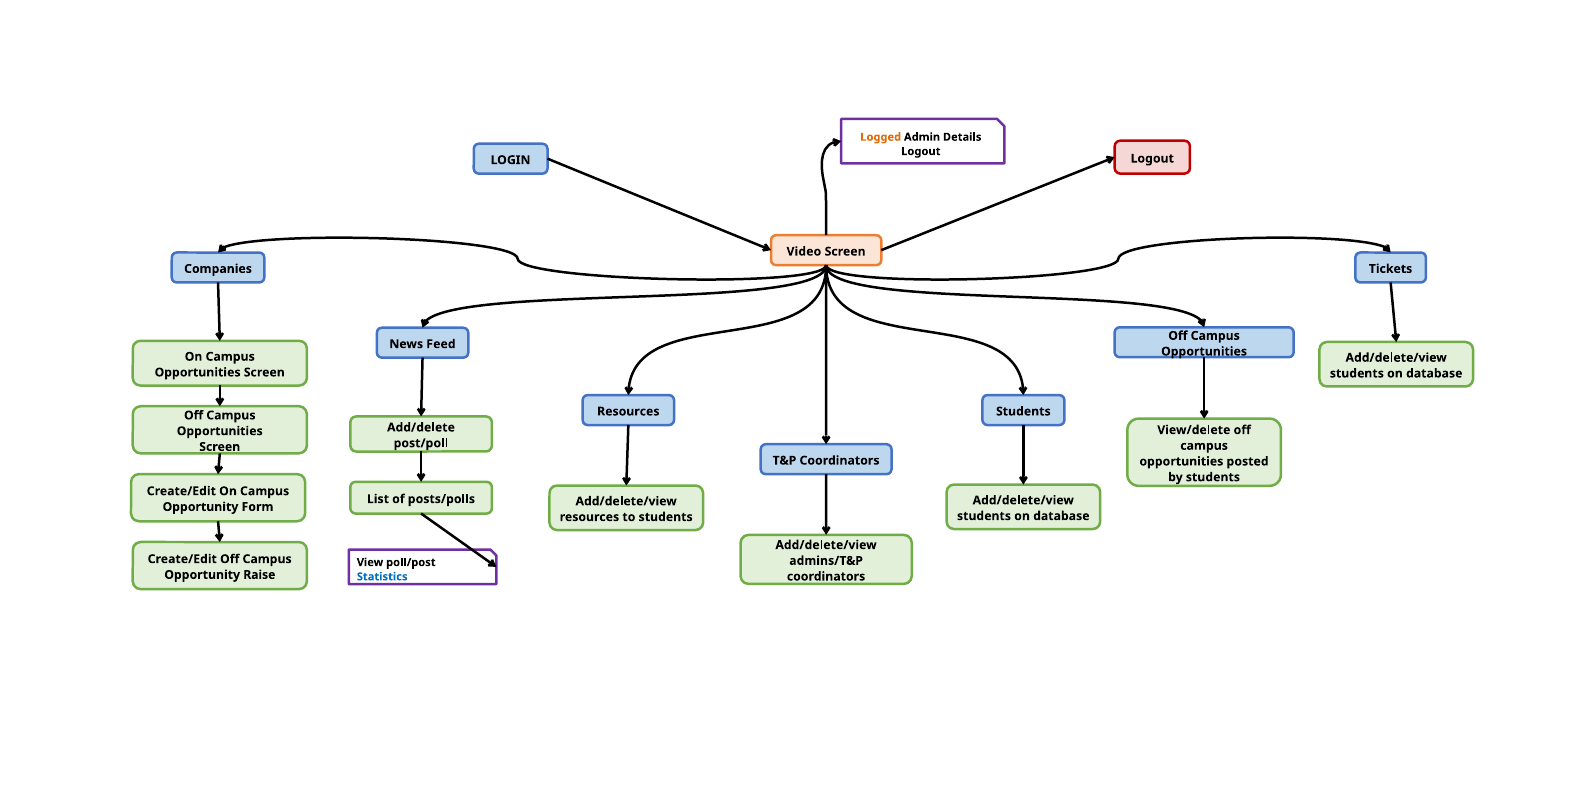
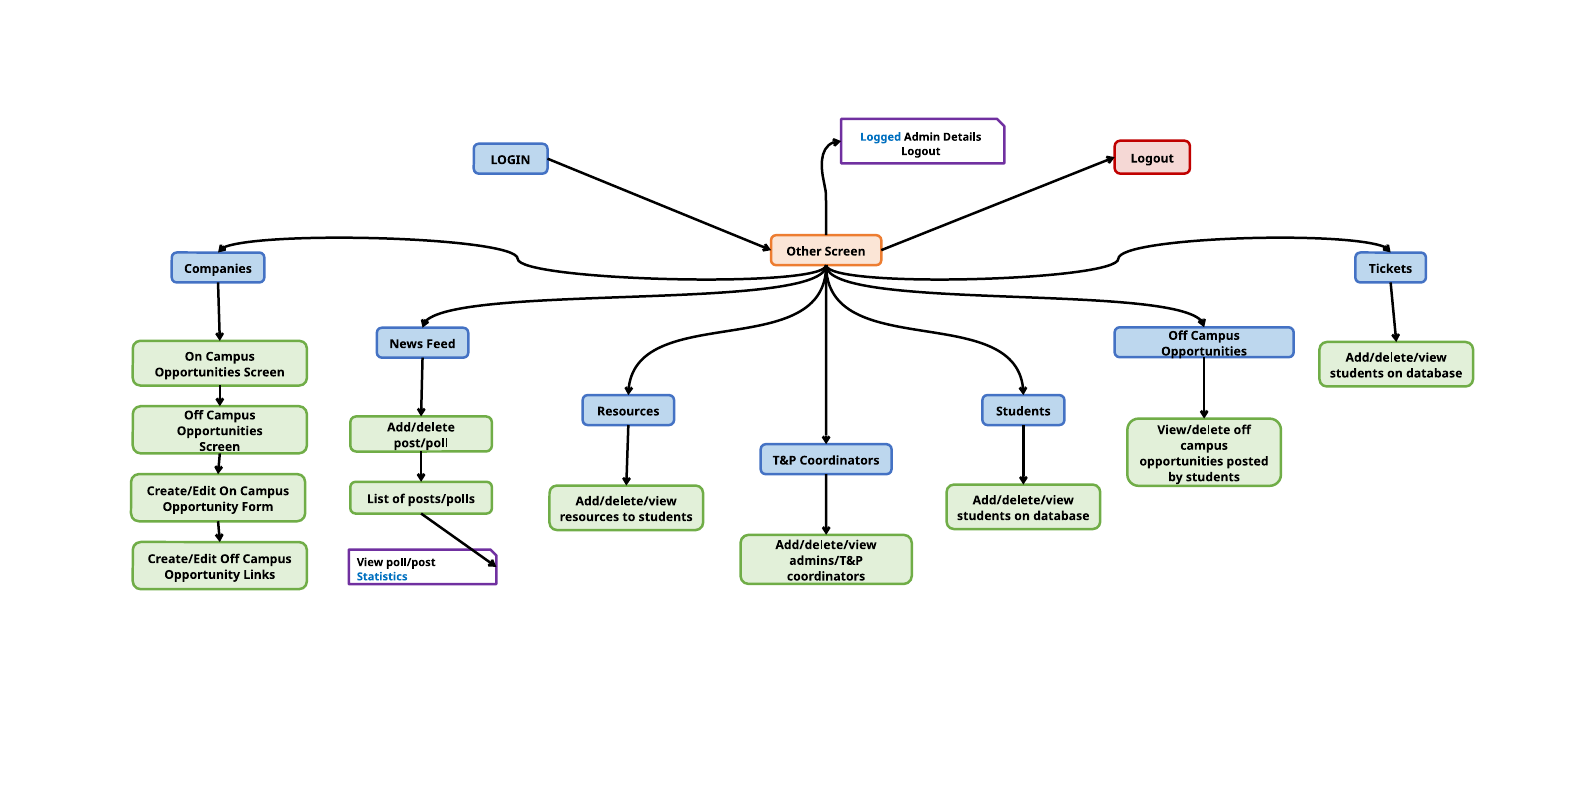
Logged colour: orange -> blue
Video: Video -> Other
Raise: Raise -> Links
